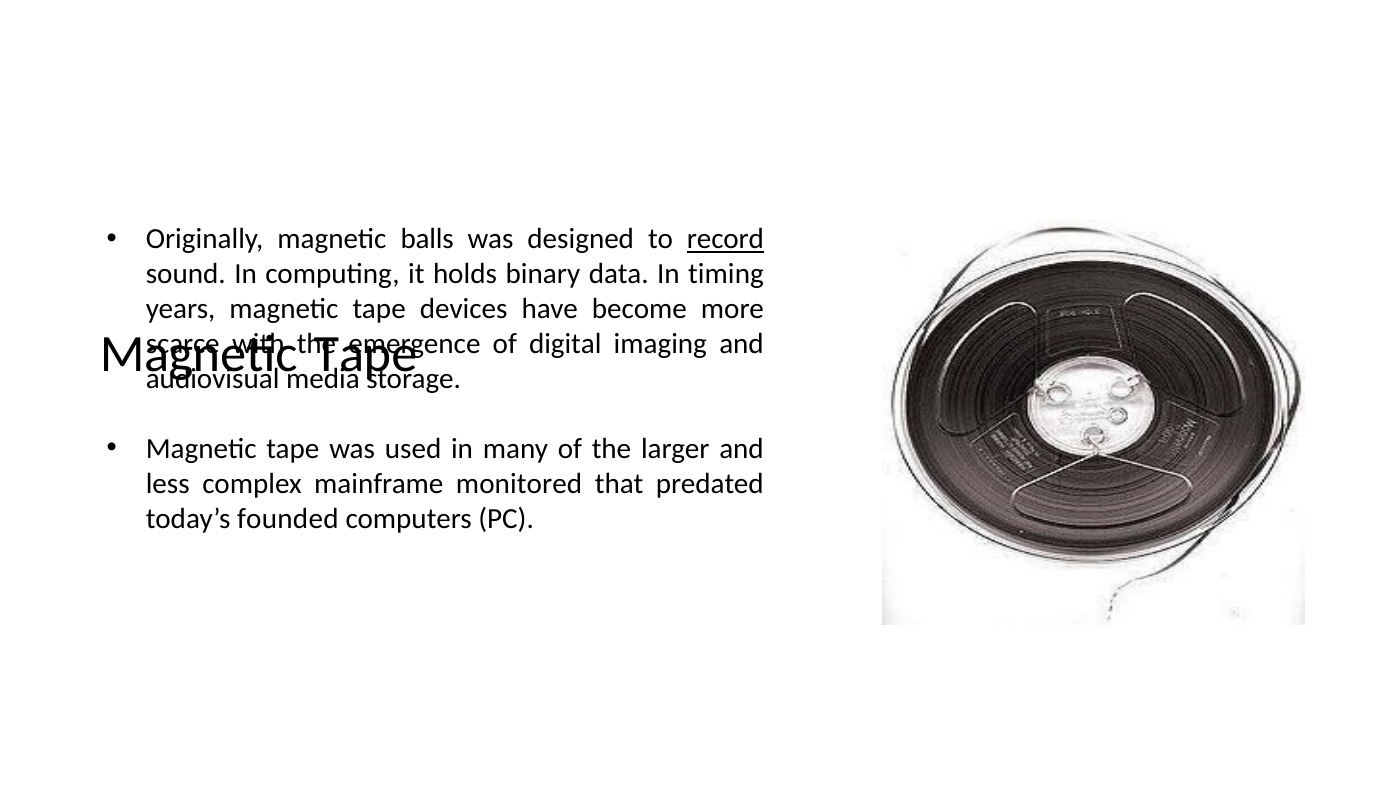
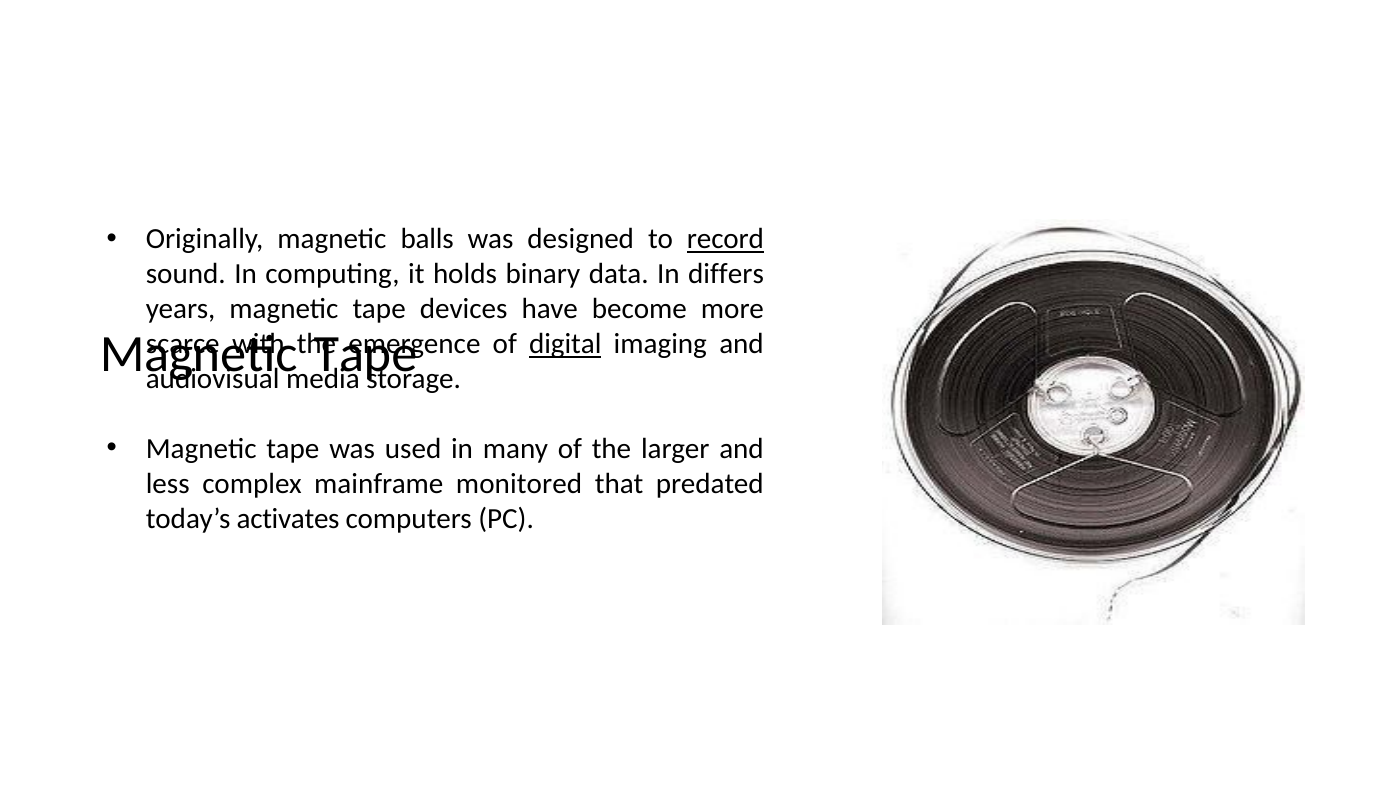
timing: timing -> differs
digital underline: none -> present
founded: founded -> activates
